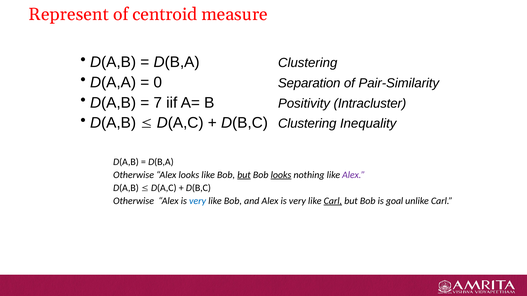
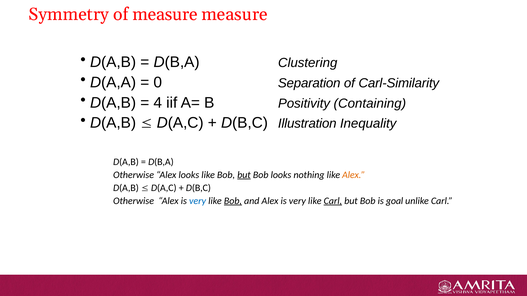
Represent: Represent -> Symmetry
of centroid: centroid -> measure
Pair-Similarity: Pair-Similarity -> Carl-Similarity
7: 7 -> 4
Intracluster: Intracluster -> Containing
D(B,C Clustering: Clustering -> Illustration
looks at (281, 175) underline: present -> none
Alex at (354, 175) colour: purple -> orange
Bob at (233, 201) underline: none -> present
